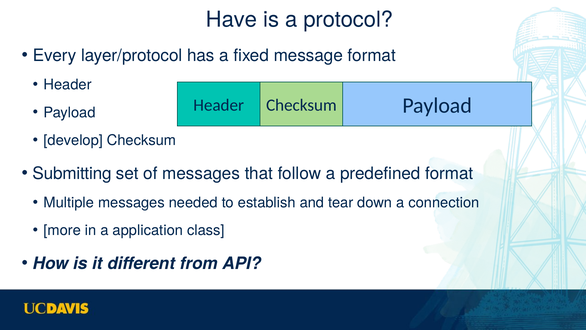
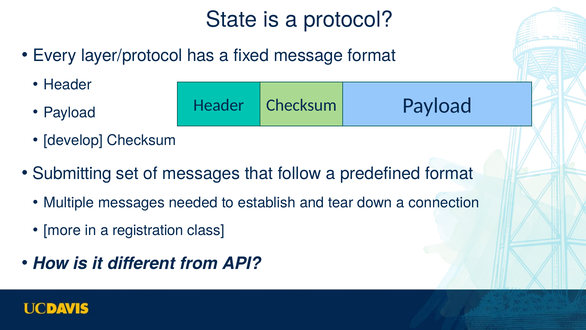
Have: Have -> State
application: application -> registration
